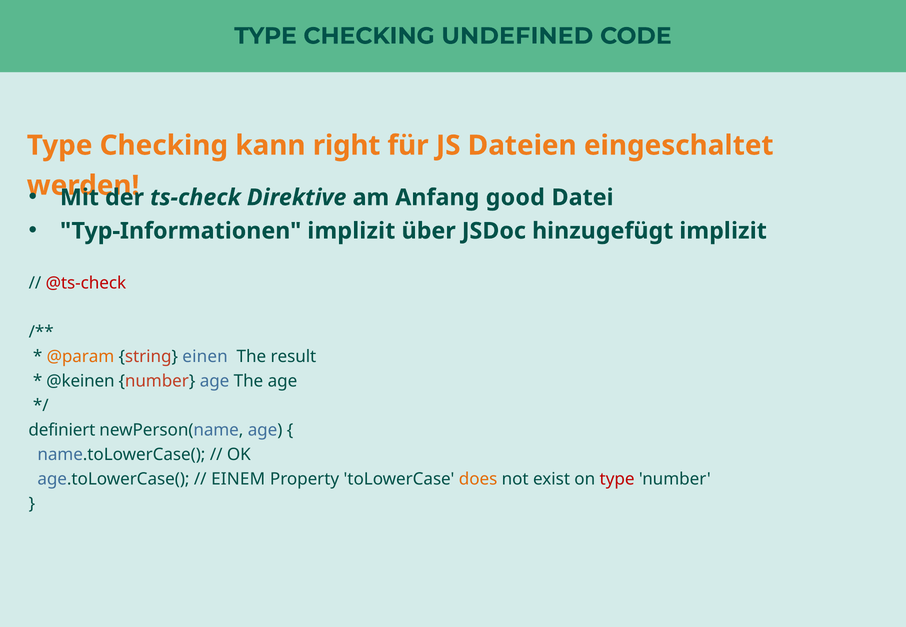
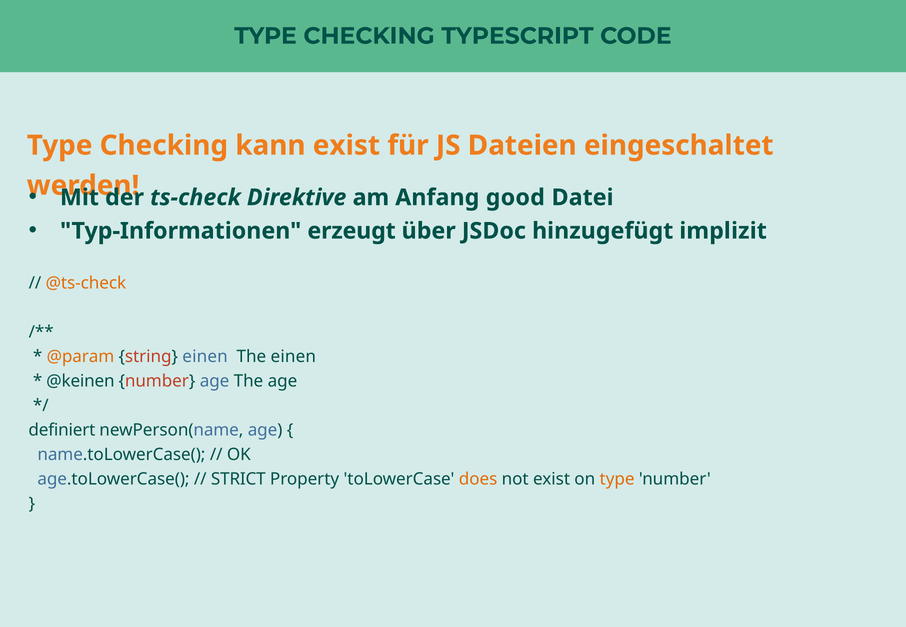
UNDEFINED: UNDEFINED -> TYPESCRIPT
kann right: right -> exist
Typ-Informationen implizit: implizit -> erzeugt
@ts-check colour: red -> orange
The result: result -> einen
EINEM: EINEM -> STRICT
type at (617, 479) colour: red -> orange
